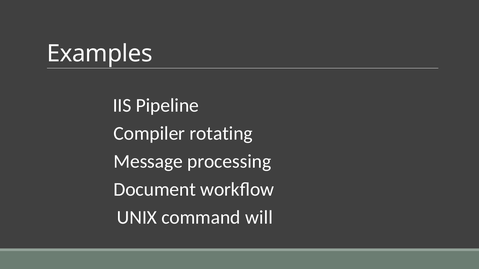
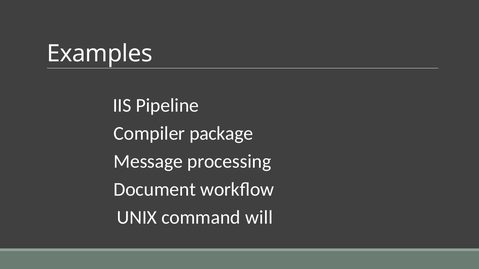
rotating: rotating -> package
